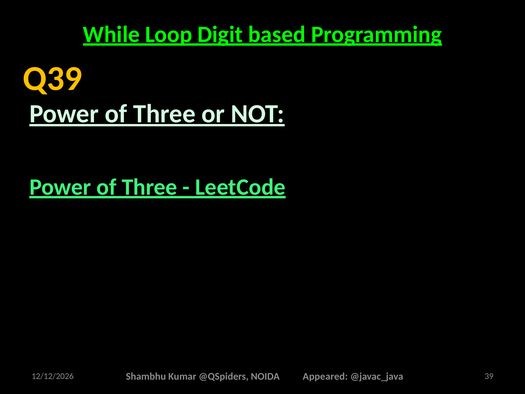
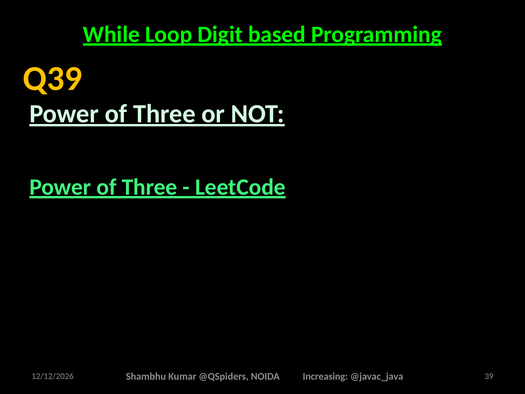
Appeared: Appeared -> Increasing
